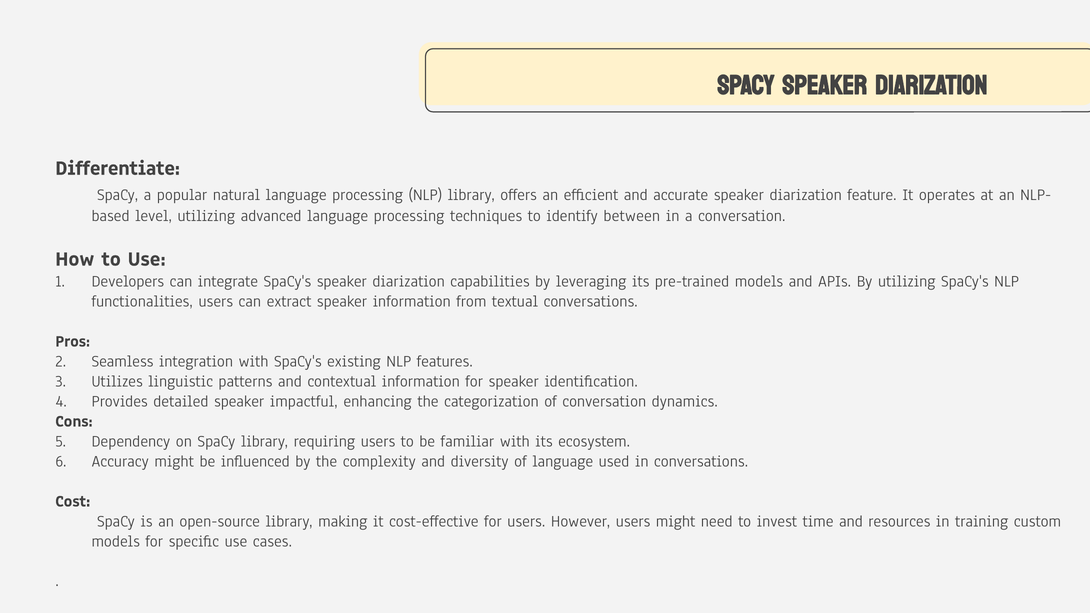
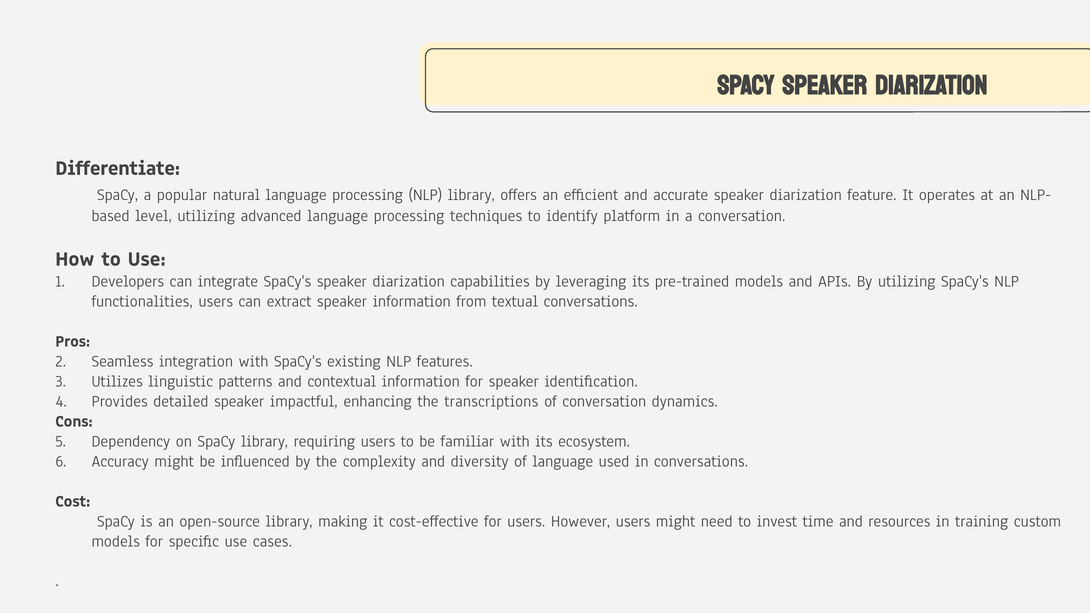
between: between -> platform
categorization: categorization -> transcriptions
